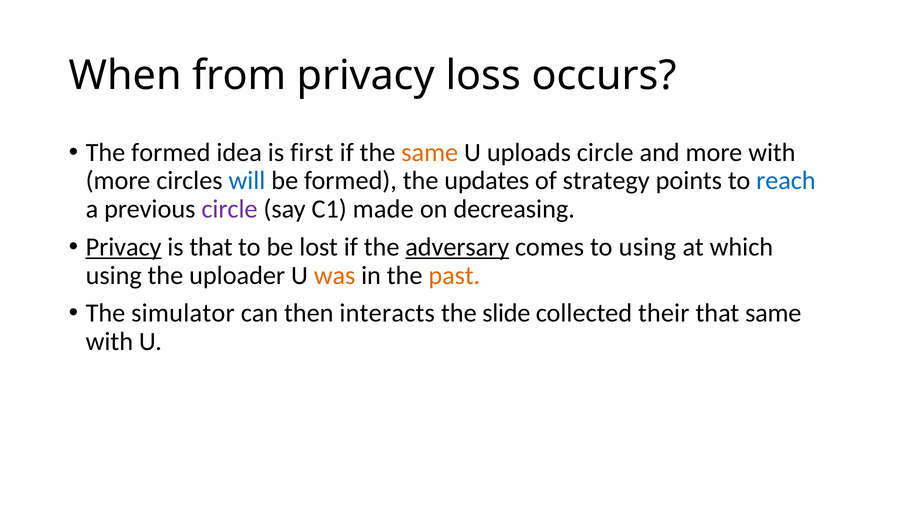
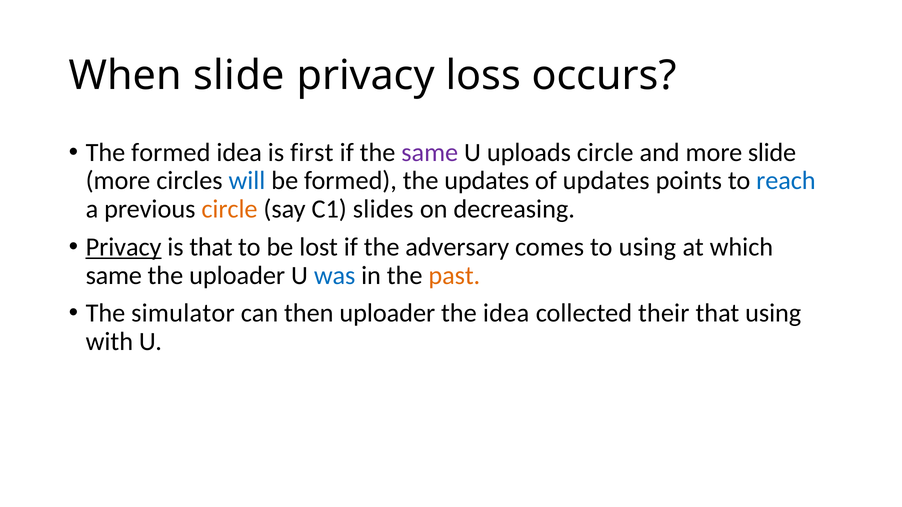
When from: from -> slide
same at (430, 153) colour: orange -> purple
more with: with -> slide
of strategy: strategy -> updates
circle at (229, 209) colour: purple -> orange
made: made -> slides
adversary underline: present -> none
using at (114, 276): using -> same
was colour: orange -> blue
then interacts: interacts -> uploader
the slide: slide -> idea
that same: same -> using
